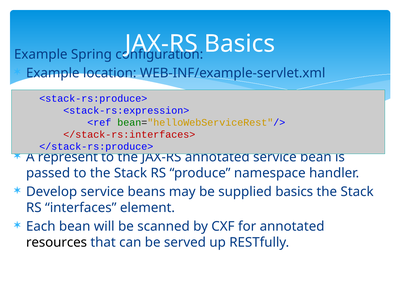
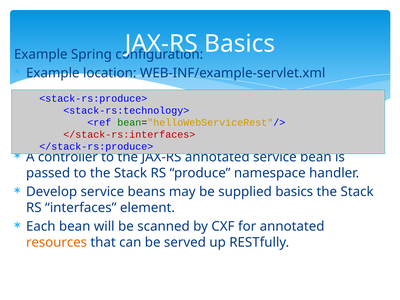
<stack-rs:expression>: <stack-rs:expression> -> <stack-rs:technology>
represent: represent -> controller
resources colour: black -> orange
